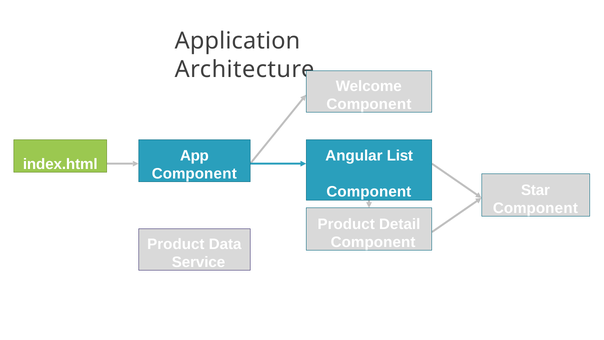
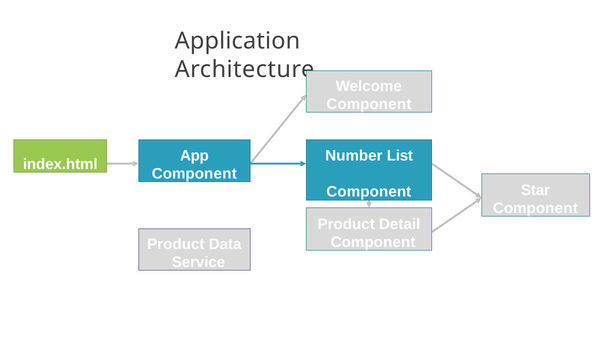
Angular: Angular -> Number
